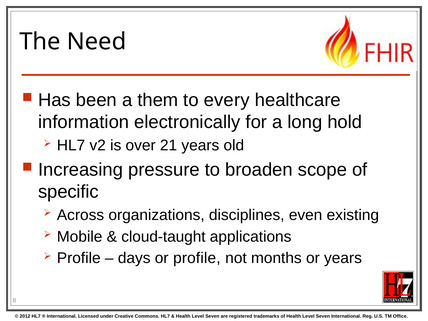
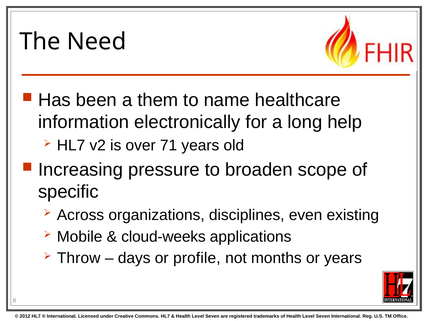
every: every -> name
hold: hold -> help
21: 21 -> 71
cloud-taught: cloud-taught -> cloud-weeks
Profile at (79, 258): Profile -> Throw
